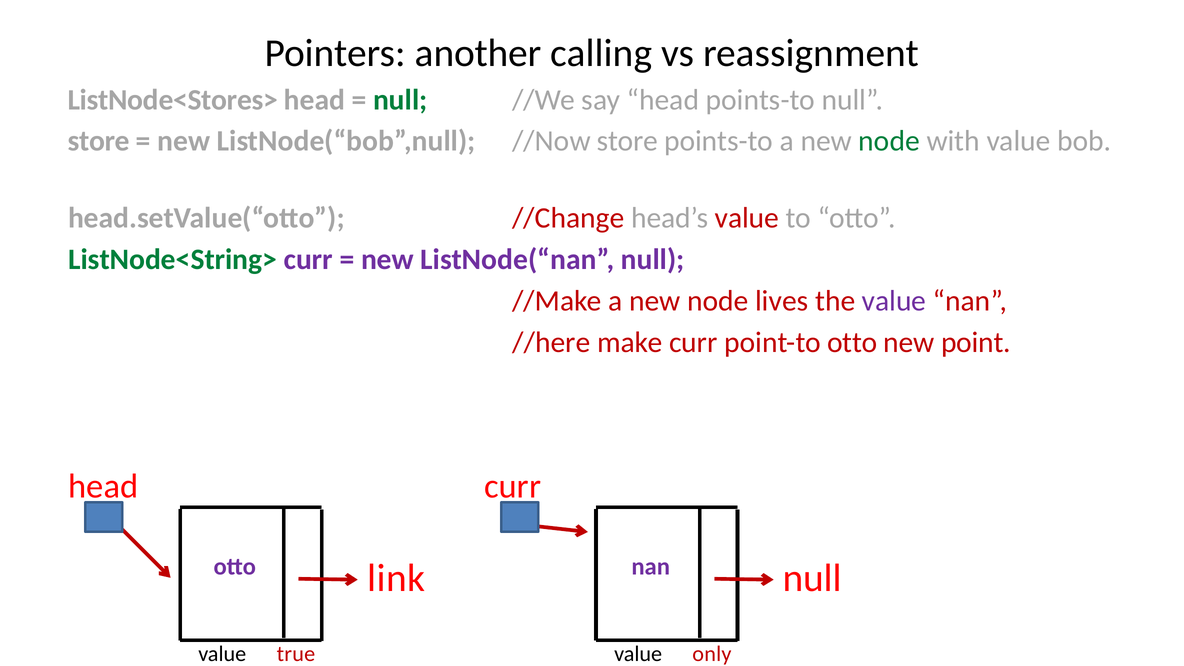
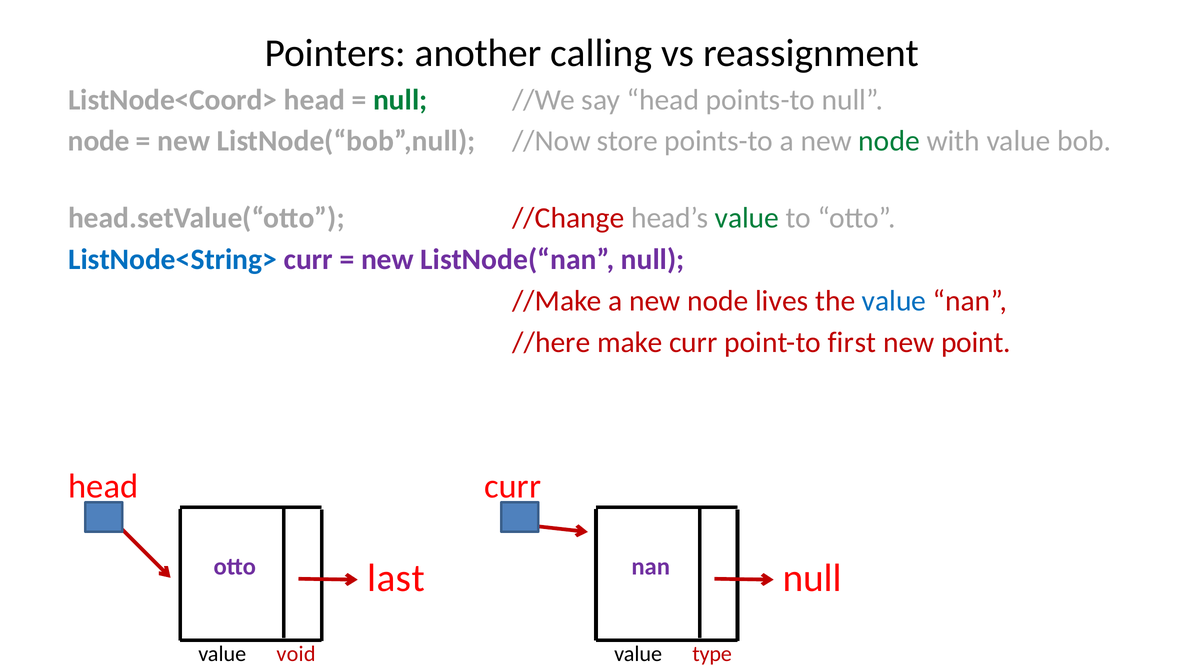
ListNode<Stores>: ListNode<Stores> -> ListNode<Coord>
store at (99, 141): store -> node
value at (747, 218) colour: red -> green
ListNode<String> colour: green -> blue
value at (894, 301) colour: purple -> blue
point-to otto: otto -> first
link: link -> last
true: true -> void
only: only -> type
